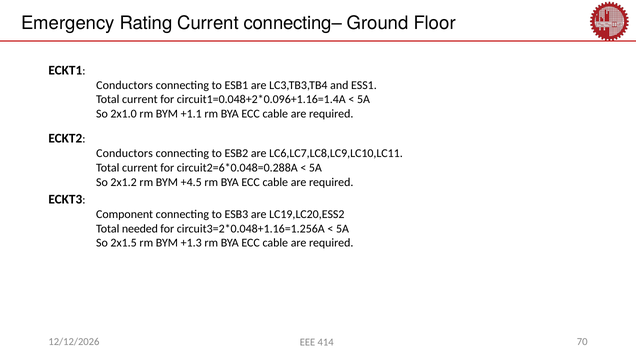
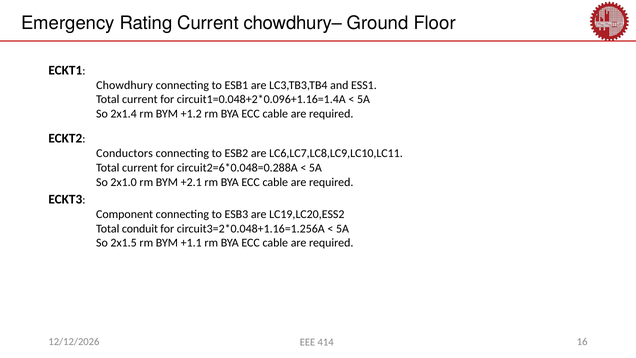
connecting–: connecting– -> chowdhury–
Conductors at (125, 85): Conductors -> Chowdhury
2x1.0: 2x1.0 -> 2x1.4
+1.1: +1.1 -> +1.2
2x1.2: 2x1.2 -> 2x1.0
+4.5: +4.5 -> +2.1
needed: needed -> conduit
+1.3: +1.3 -> +1.1
70: 70 -> 16
